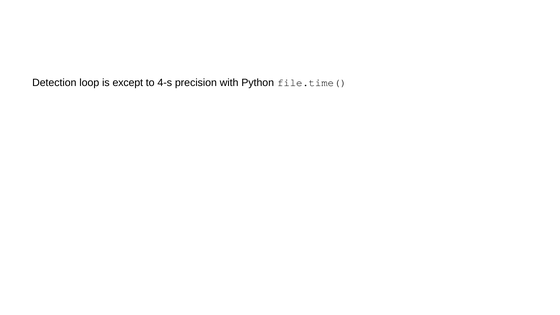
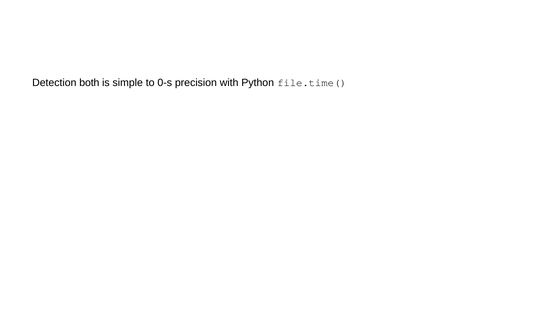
loop: loop -> both
except: except -> simple
4-s: 4-s -> 0-s
